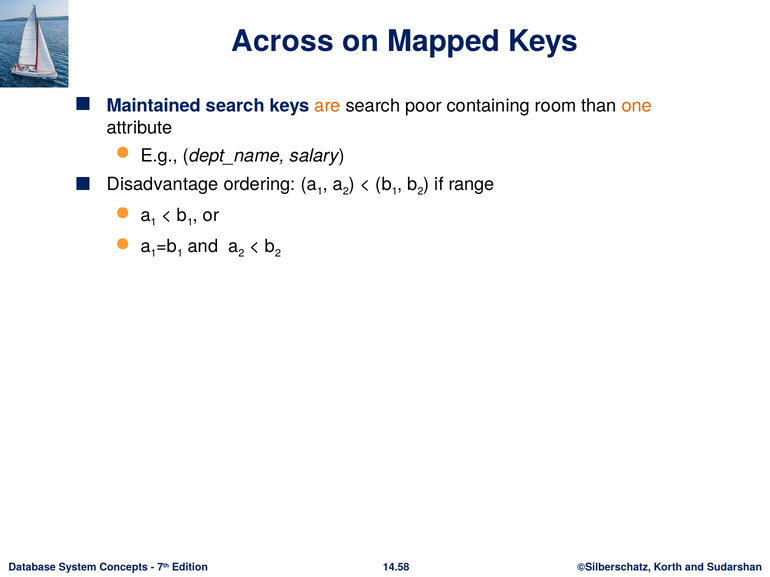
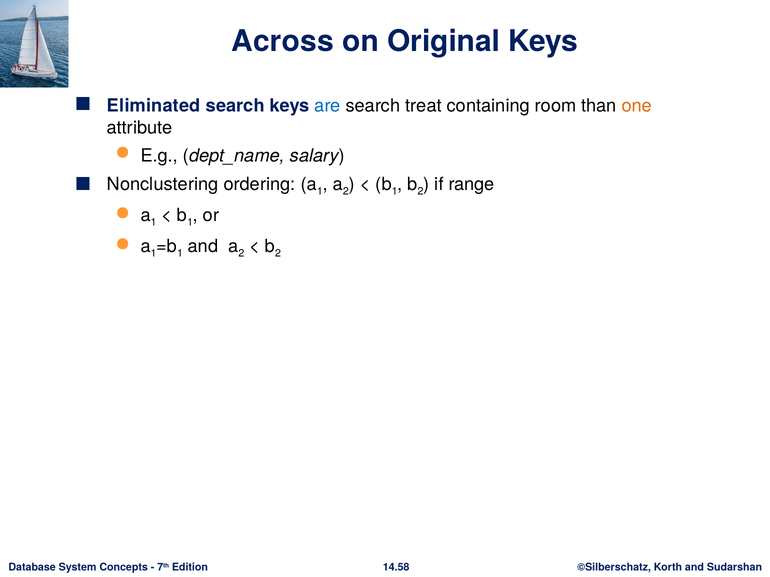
Mapped: Mapped -> Original
Maintained: Maintained -> Eliminated
are colour: orange -> blue
poor: poor -> treat
Disadvantage: Disadvantage -> Nonclustering
